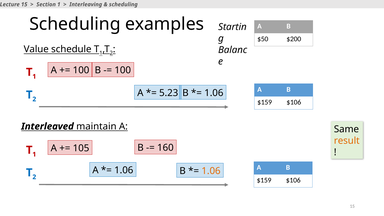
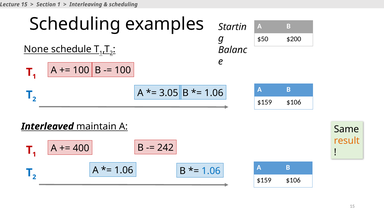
Value: Value -> None
5.23: 5.23 -> 3.05
105: 105 -> 400
160: 160 -> 242
1.06 at (211, 171) colour: orange -> blue
